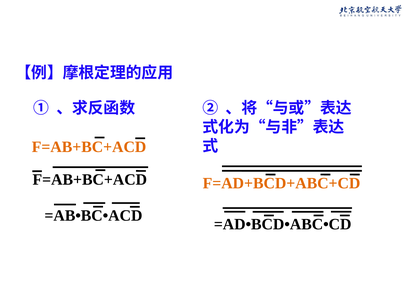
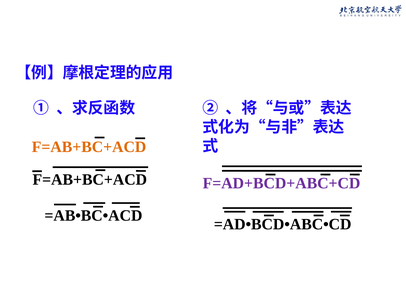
F=AD+BCD+ABC+CD colour: orange -> purple
